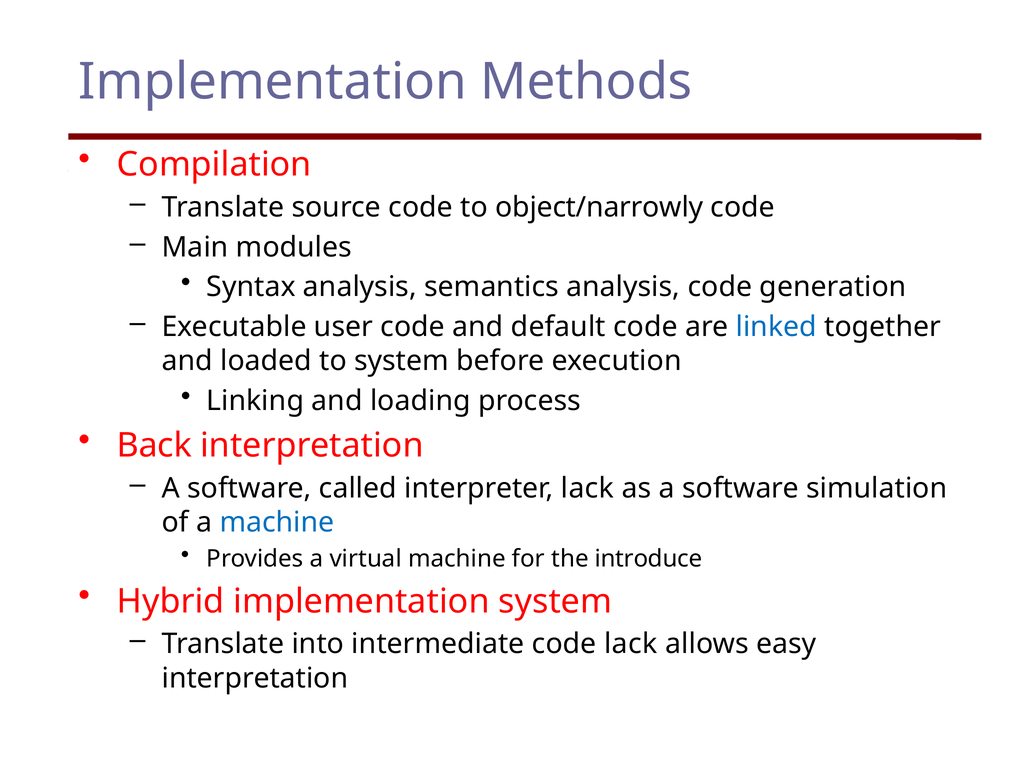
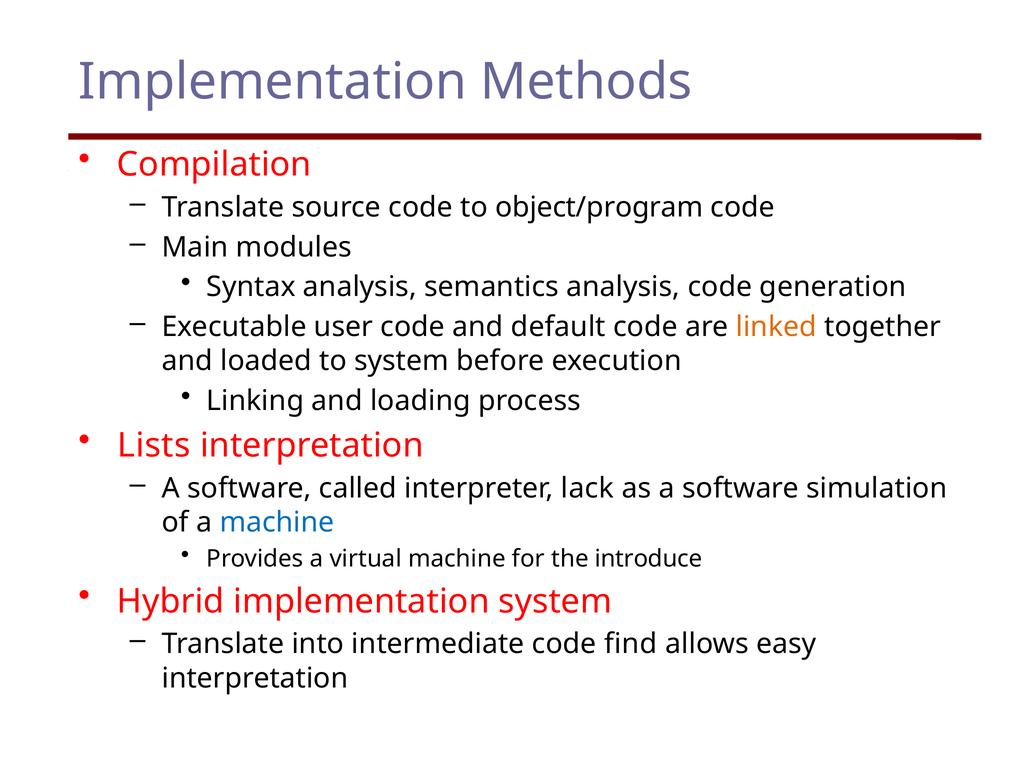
object/narrowly: object/narrowly -> object/program
linked colour: blue -> orange
Back: Back -> Lists
code lack: lack -> find
